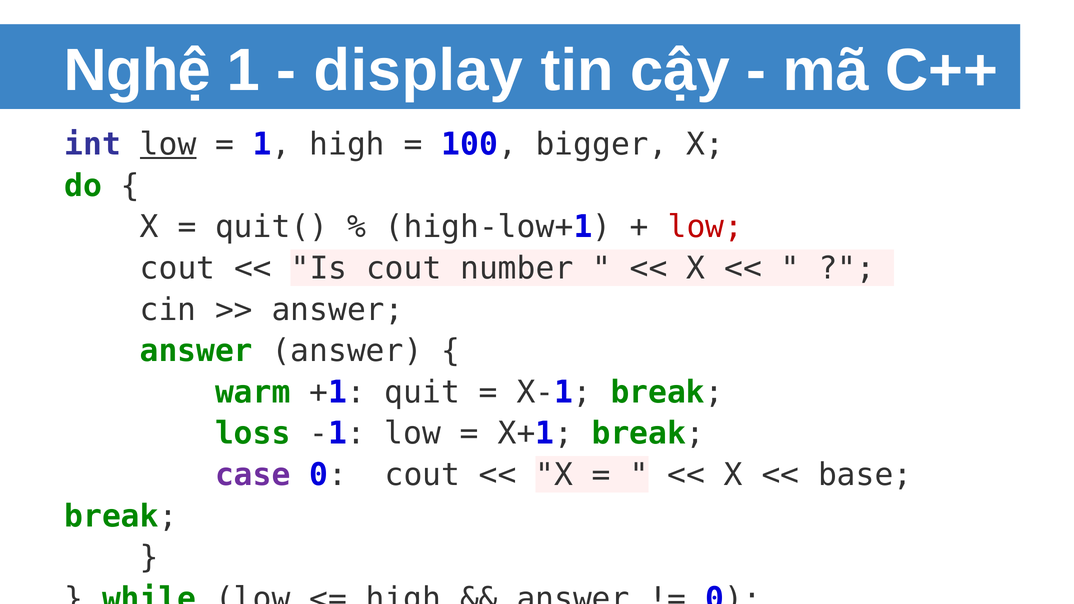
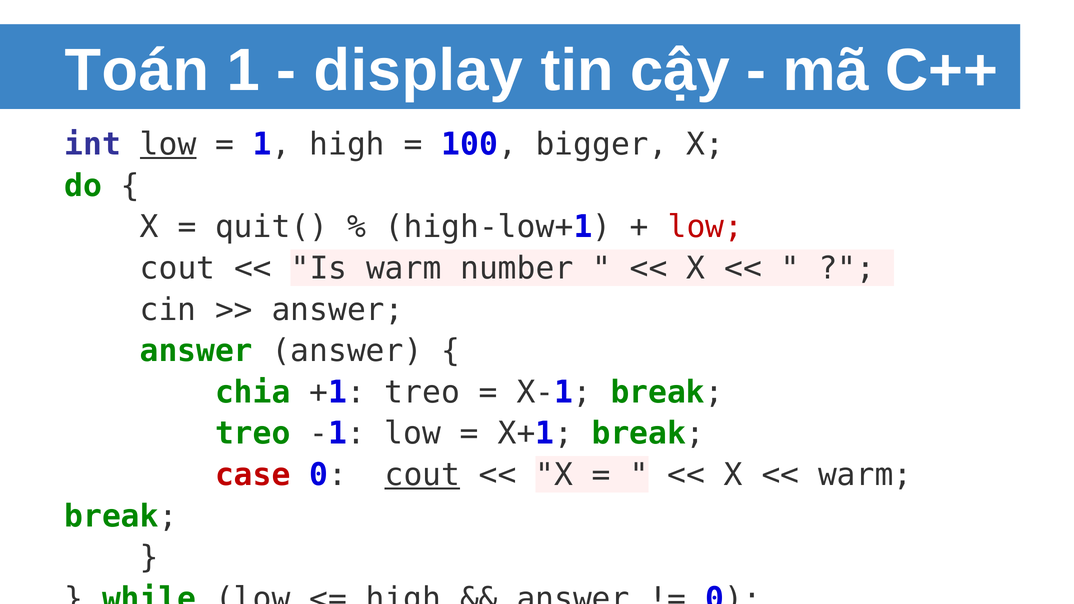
Nghệ: Nghệ -> Toán
Is cout: cout -> warm
warm: warm -> chia
+1 quit: quit -> treo
loss at (253, 434): loss -> treo
case colour: purple -> red
cout at (422, 475) underline: none -> present
base at (865, 475): base -> warm
